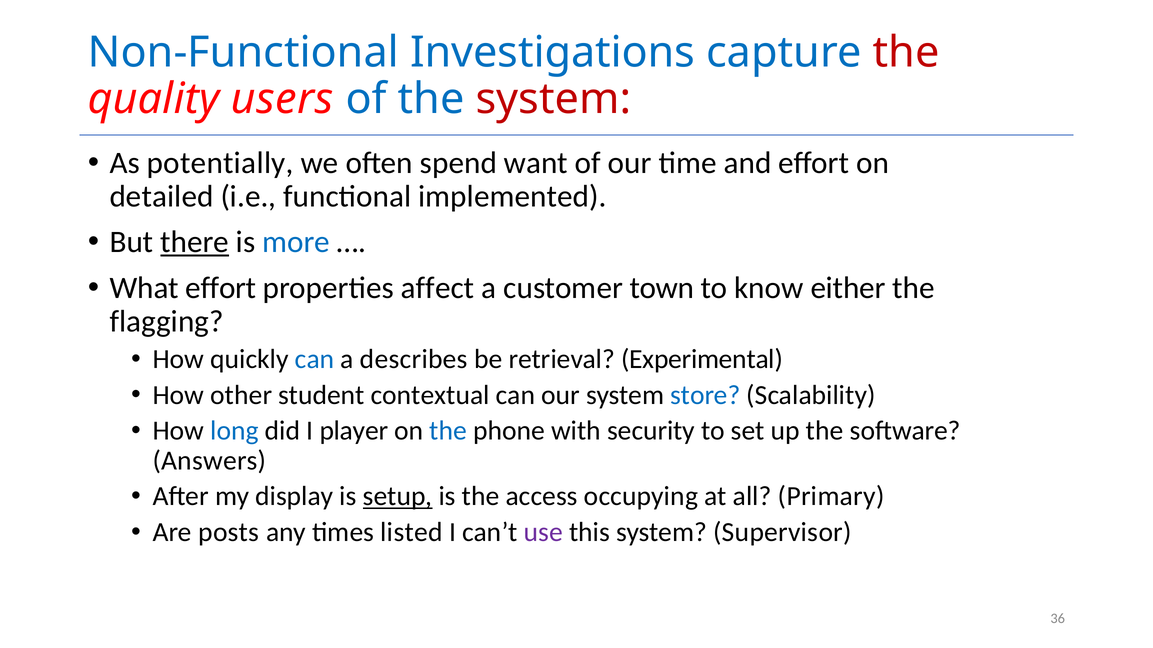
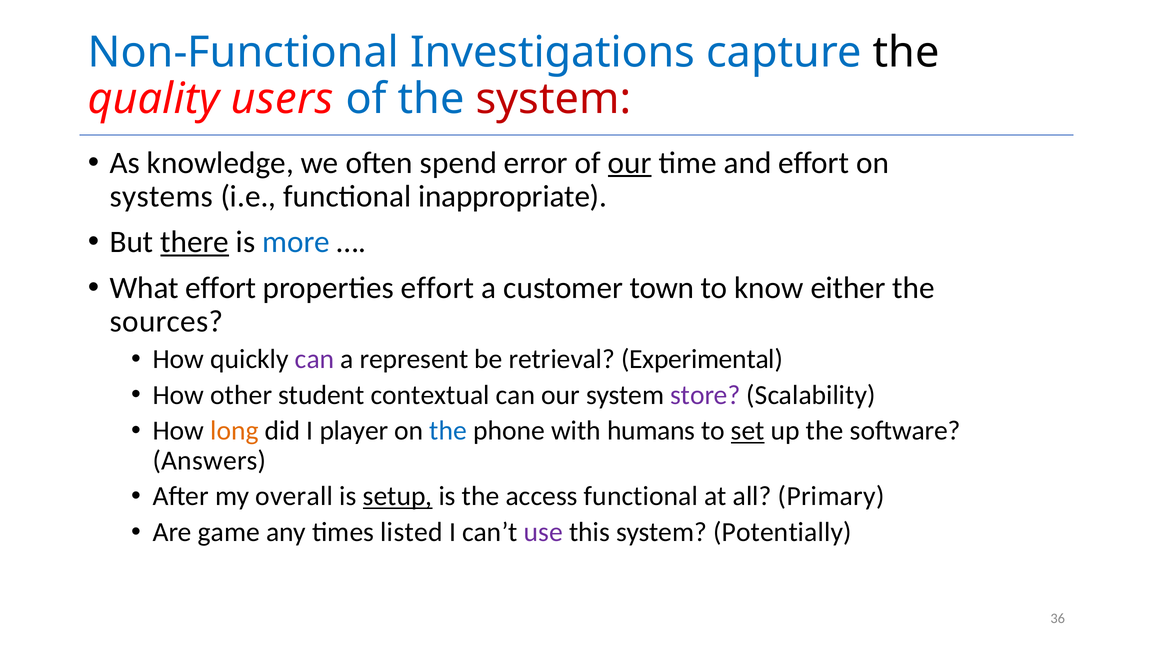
the at (906, 52) colour: red -> black
potentially: potentially -> knowledge
want: want -> error
our at (630, 163) underline: none -> present
detailed: detailed -> systems
implemented: implemented -> inappropriate
properties affect: affect -> effort
flagging: flagging -> sources
can at (315, 359) colour: blue -> purple
describes: describes -> represent
store colour: blue -> purple
long colour: blue -> orange
security: security -> humans
set underline: none -> present
display: display -> overall
access occupying: occupying -> functional
posts: posts -> game
Supervisor: Supervisor -> Potentially
